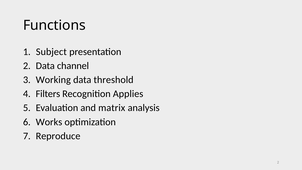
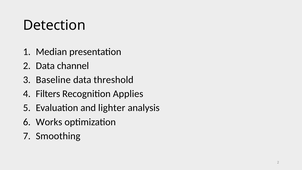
Functions: Functions -> Detection
Subject: Subject -> Median
Working: Working -> Baseline
matrix: matrix -> lighter
Reproduce: Reproduce -> Smoothing
